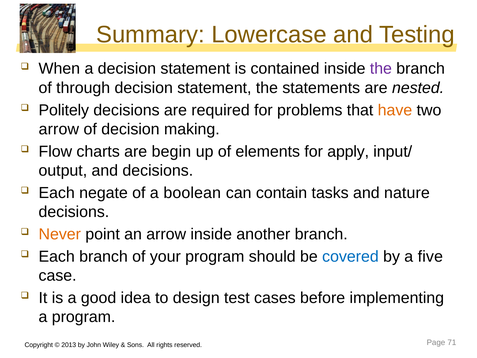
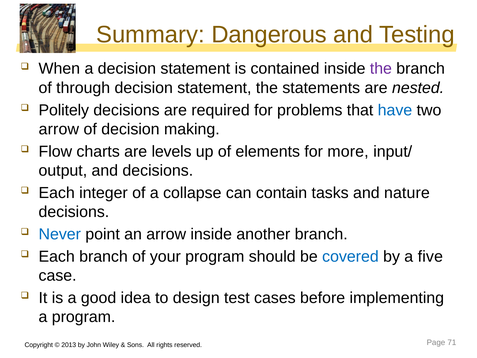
Lowercase: Lowercase -> Dangerous
have colour: orange -> blue
begin: begin -> levels
apply: apply -> more
negate: negate -> integer
boolean: boolean -> collapse
Never colour: orange -> blue
